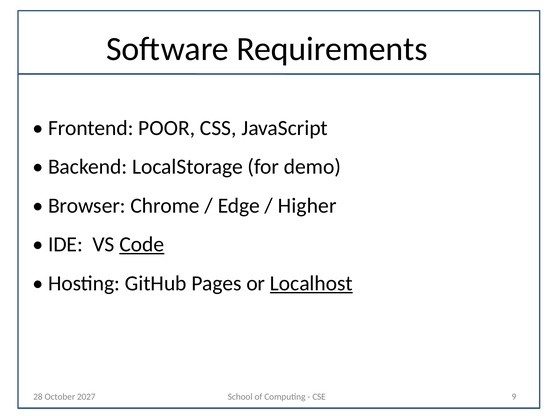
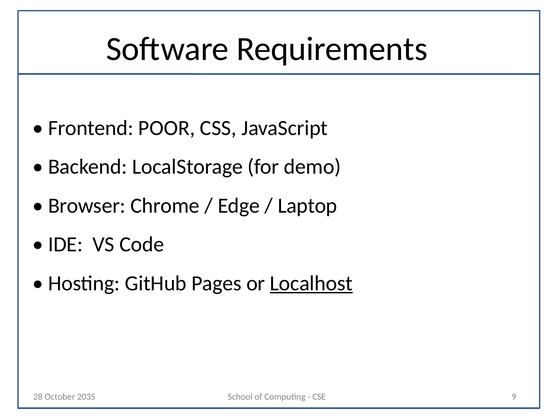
Higher: Higher -> Laptop
Code underline: present -> none
2027: 2027 -> 2035
